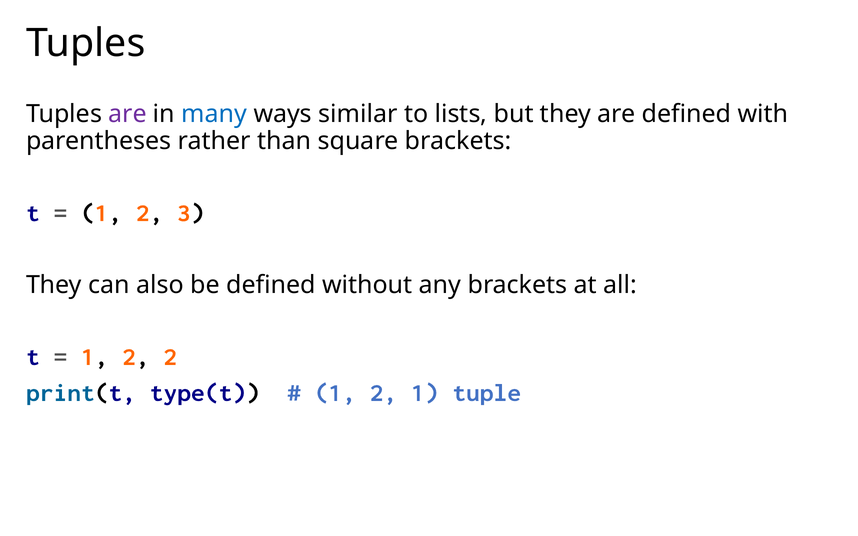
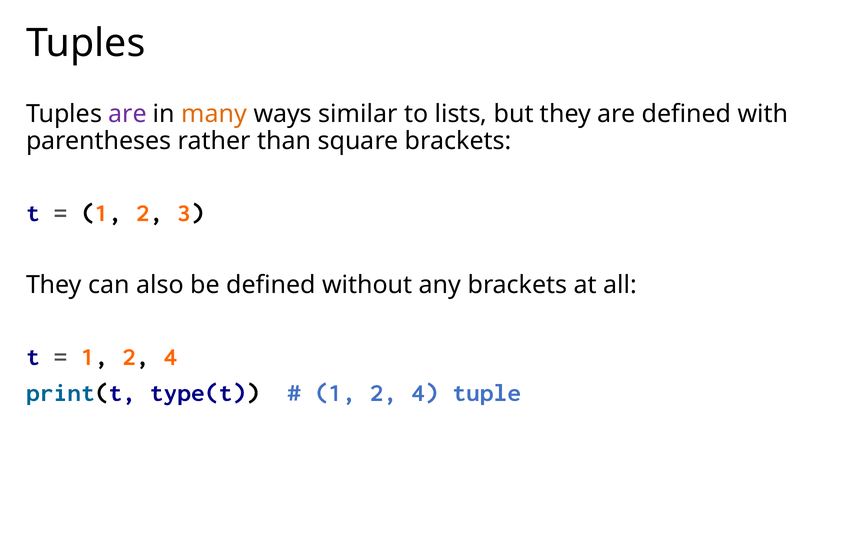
many colour: blue -> orange
2 at (170, 357): 2 -> 4
1 at (425, 393): 1 -> 4
